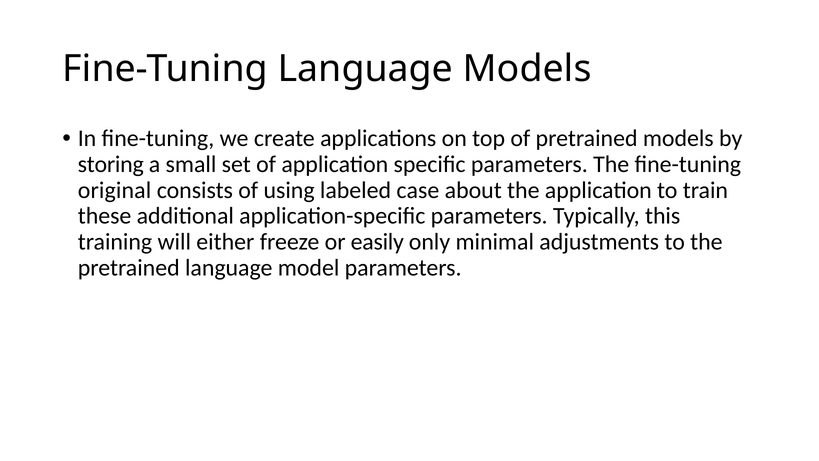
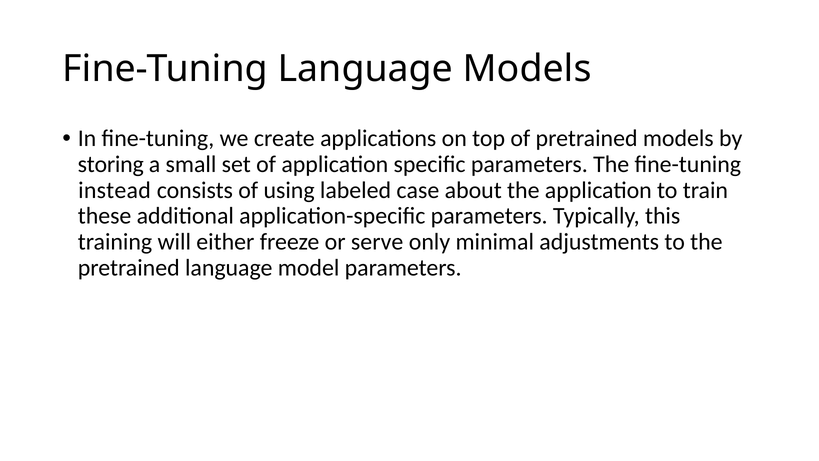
original: original -> instead
easily: easily -> serve
